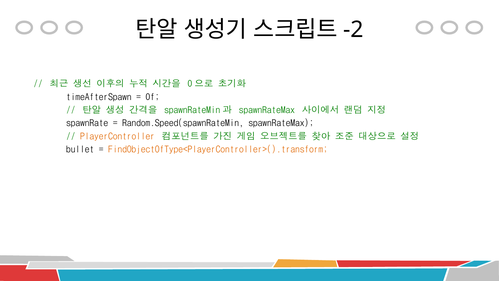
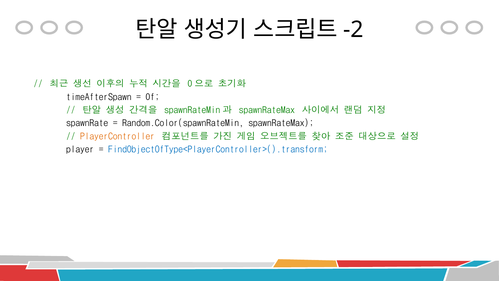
Random.Speed(spawnRateMin: Random.Speed(spawnRateMin -> Random.Color(spawnRateMin
bullet: bullet -> player
FindObjectOfType<PlayerController>().transform colour: orange -> blue
